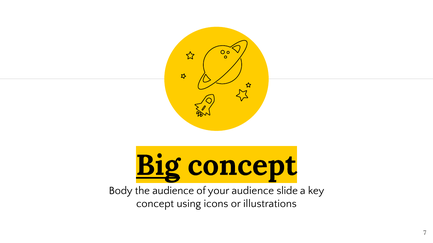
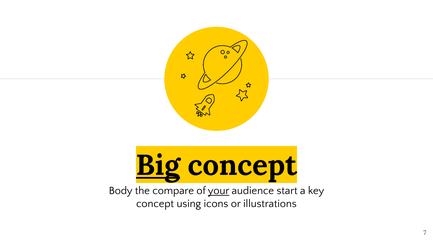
the audience: audience -> compare
your underline: none -> present
slide: slide -> start
